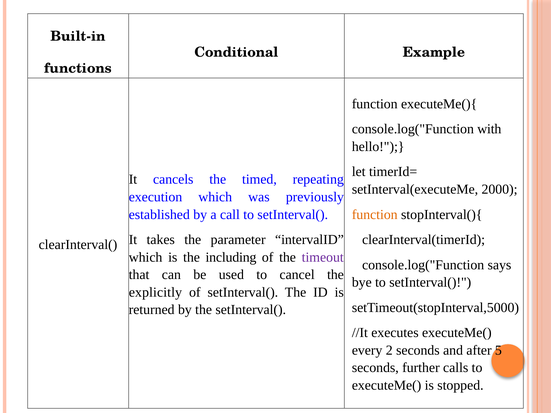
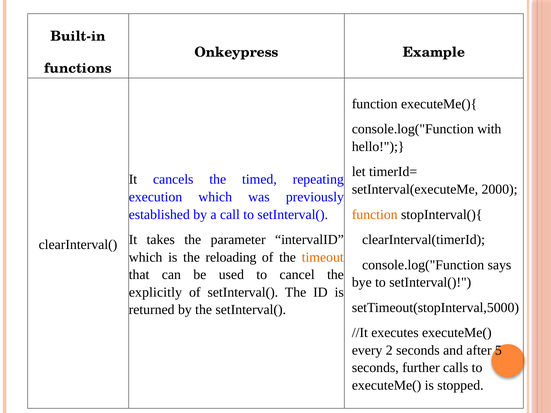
Conditional: Conditional -> Onkeypress
including: including -> reloading
timeout colour: purple -> orange
